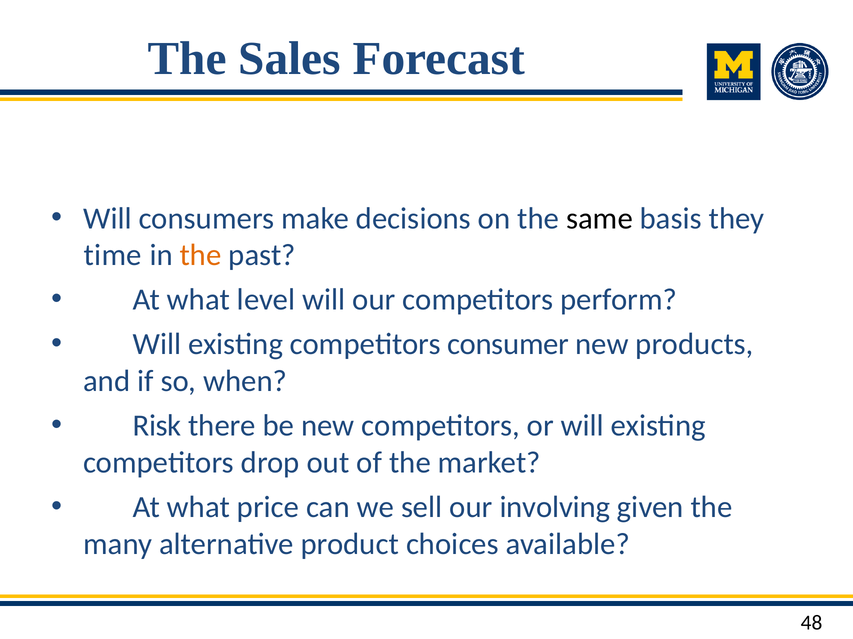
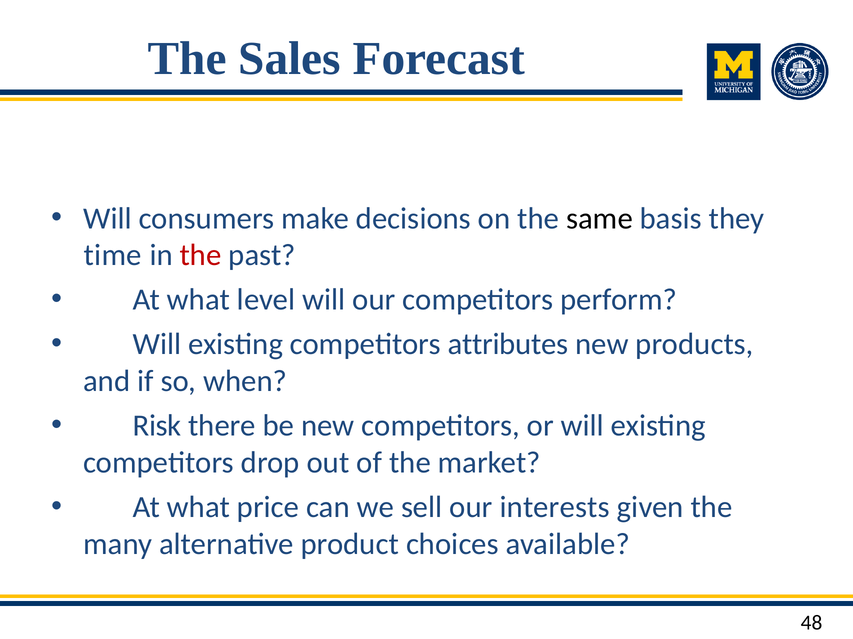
the at (201, 256) colour: orange -> red
consumer: consumer -> attributes
involving: involving -> interests
